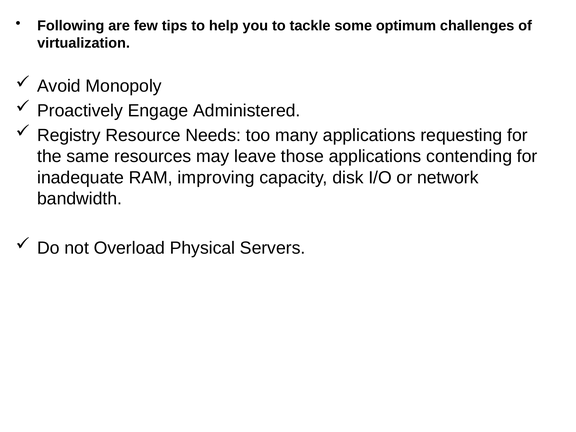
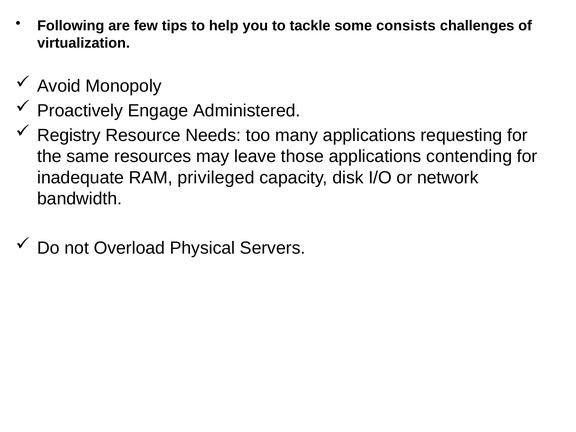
optimum: optimum -> consists
improving: improving -> privileged
